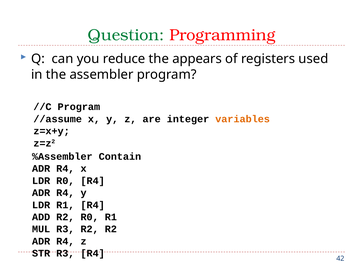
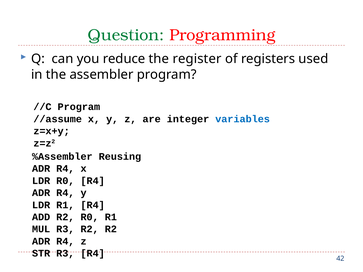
appears: appears -> register
variables colour: orange -> blue
Contain: Contain -> Reusing
